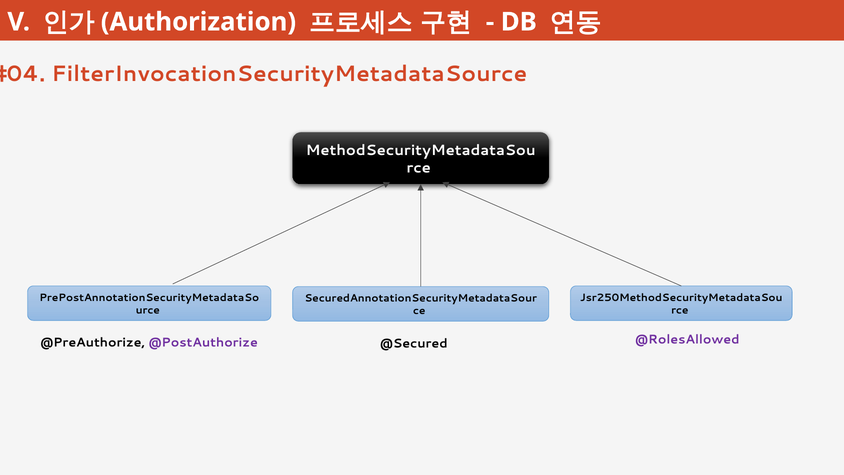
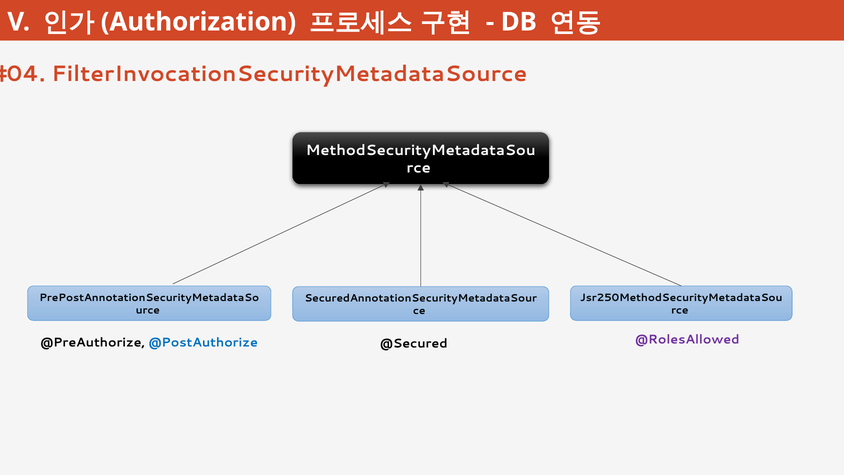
@PostAuthorize colour: purple -> blue
